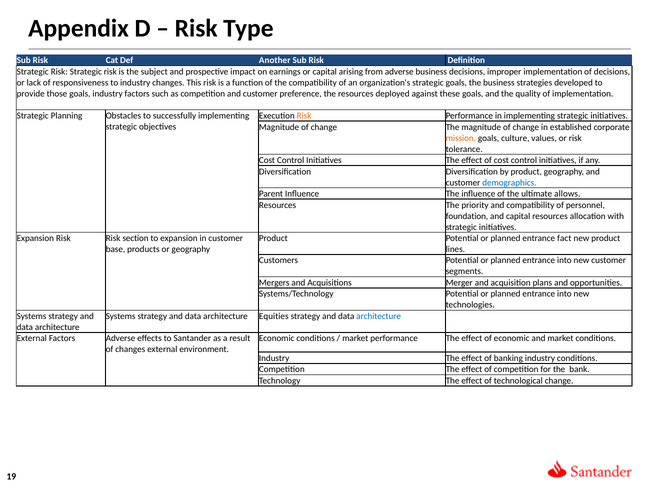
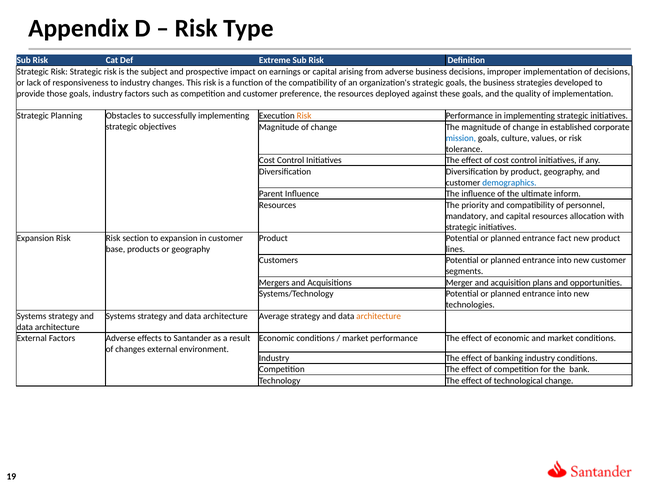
Another: Another -> Extreme
mission colour: orange -> blue
allows: allows -> inform
foundation: foundation -> mandatory
Equities: Equities -> Average
architecture at (379, 317) colour: blue -> orange
